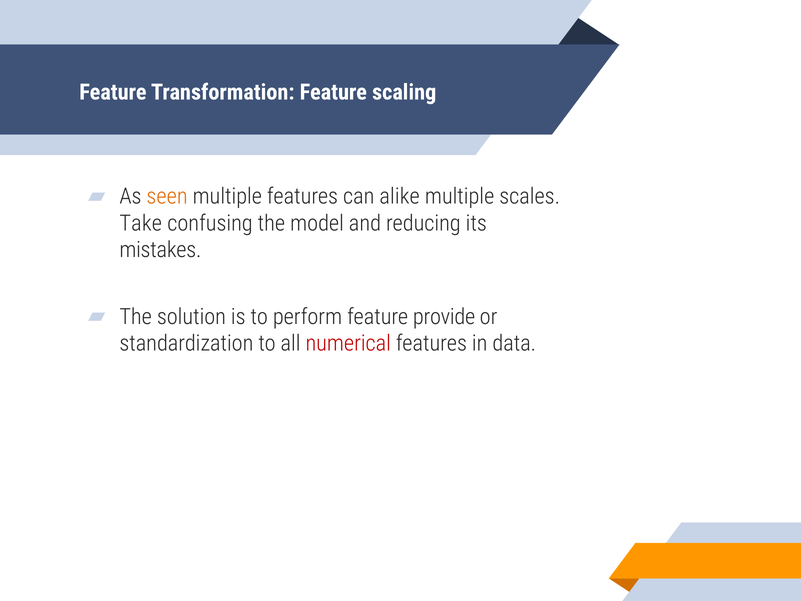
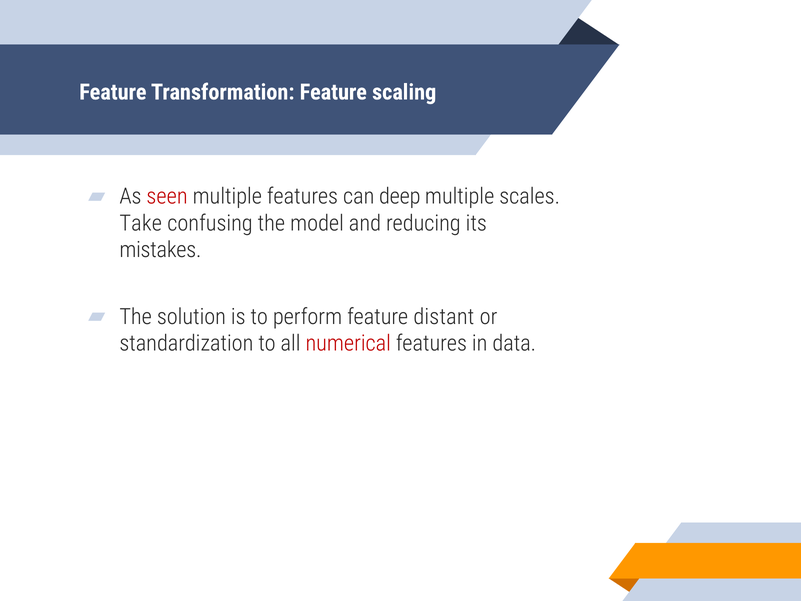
seen colour: orange -> red
alike: alike -> deep
provide: provide -> distant
